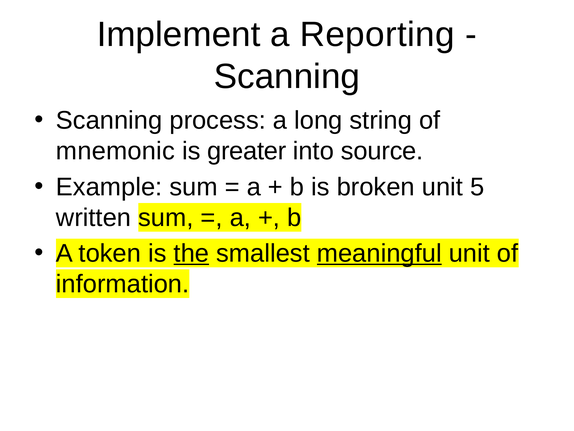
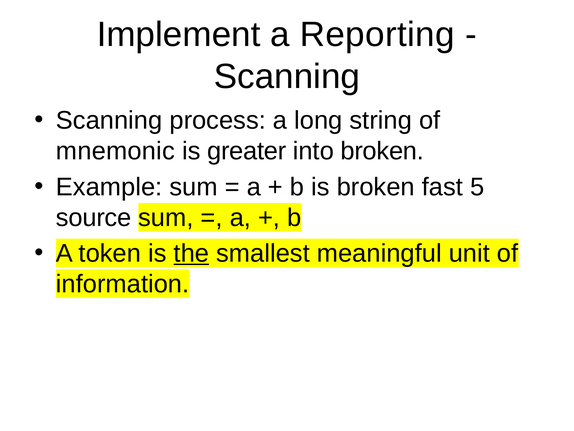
into source: source -> broken
broken unit: unit -> fast
written: written -> source
meaningful underline: present -> none
